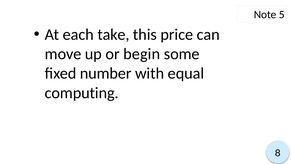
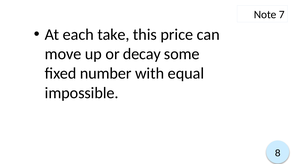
5: 5 -> 7
begin: begin -> decay
computing: computing -> impossible
